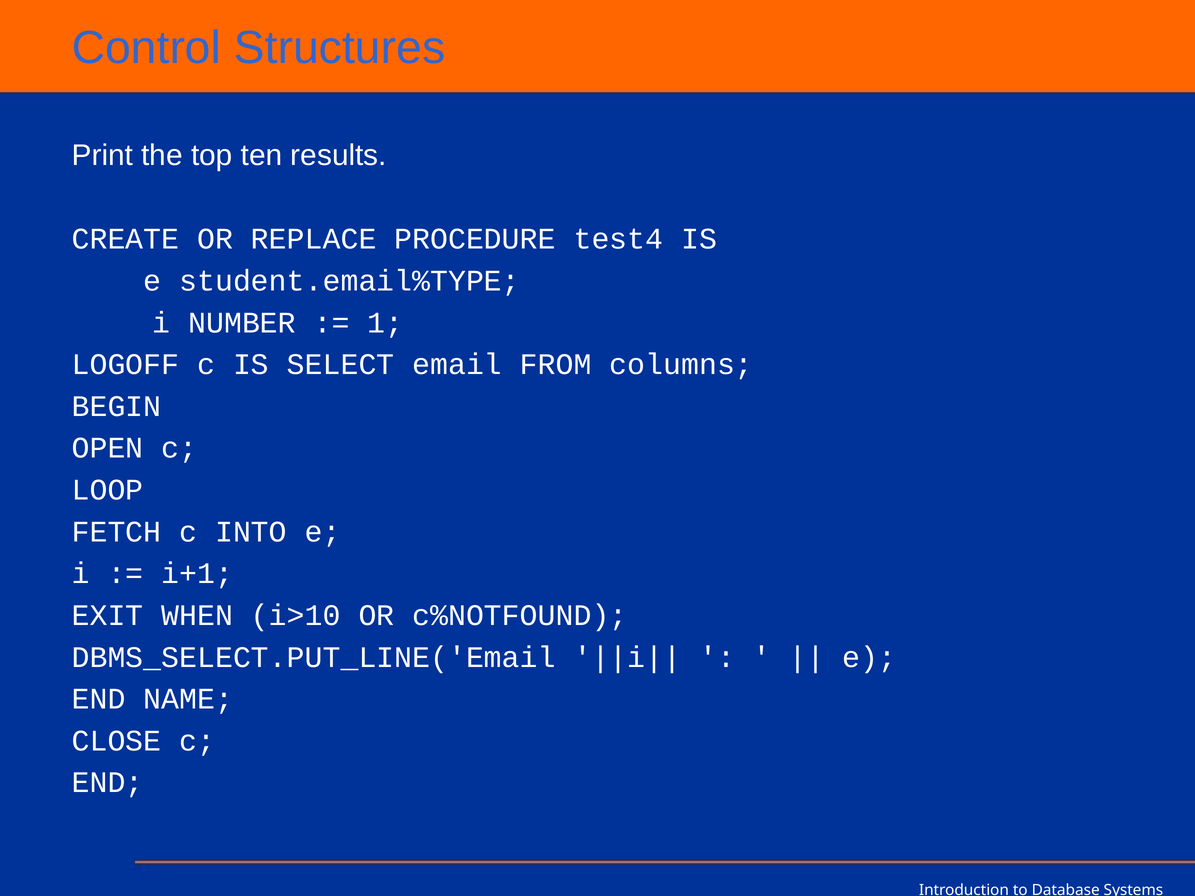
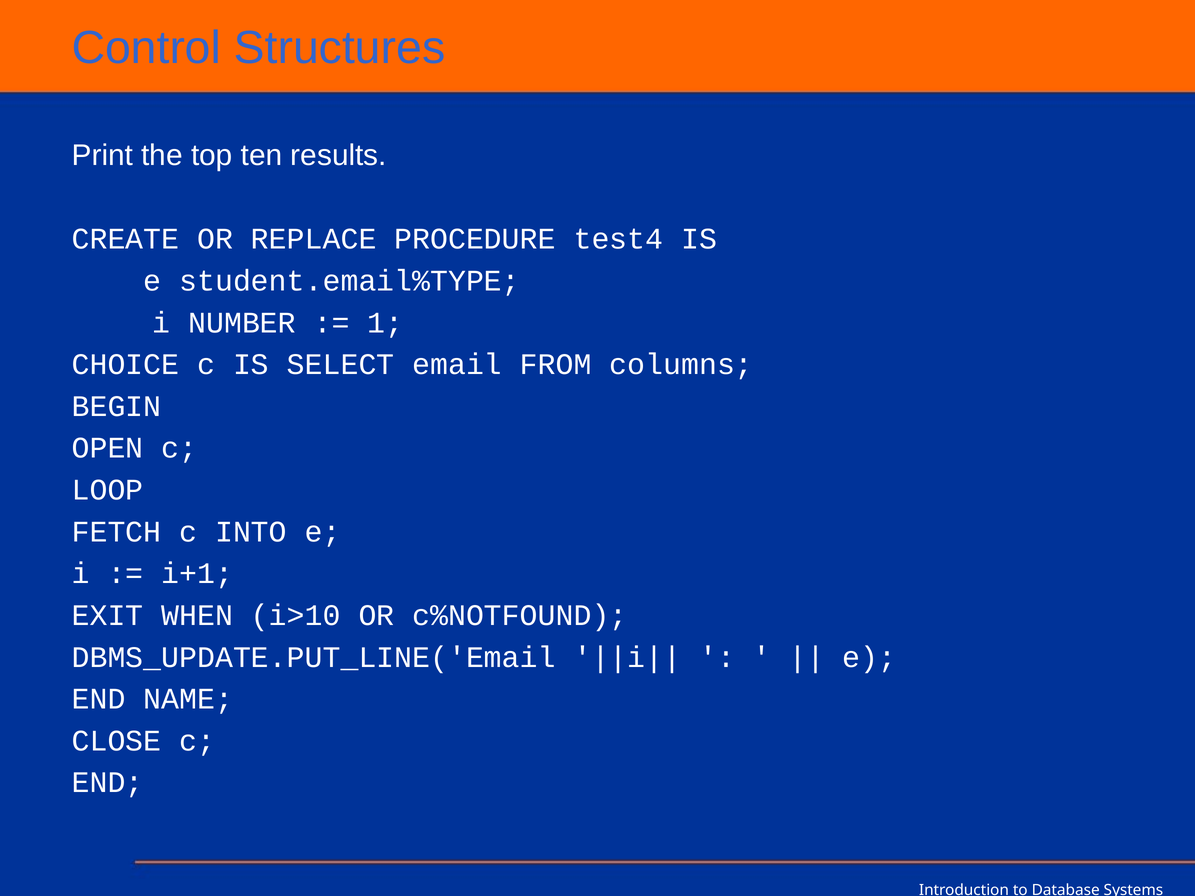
LOGOFF: LOGOFF -> CHOICE
DBMS_SELECT.PUT_LINE('Email: DBMS_SELECT.PUT_LINE('Email -> DBMS_UPDATE.PUT_LINE('Email
